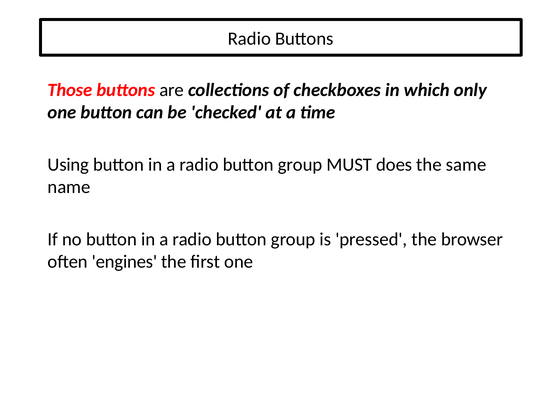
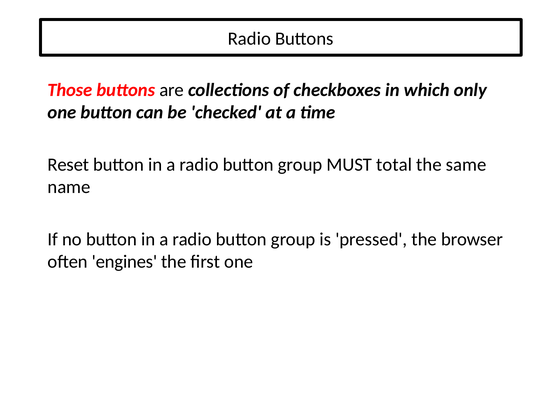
Using: Using -> Reset
does: does -> total
